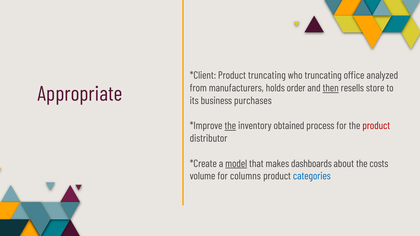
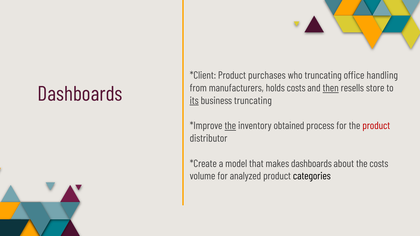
Product truncating: truncating -> purchases
analyzed: analyzed -> handling
holds order: order -> costs
Appropriate at (80, 94): Appropriate -> Dashboards
its underline: none -> present
business purchases: purchases -> truncating
model underline: present -> none
columns: columns -> analyzed
categories colour: blue -> black
